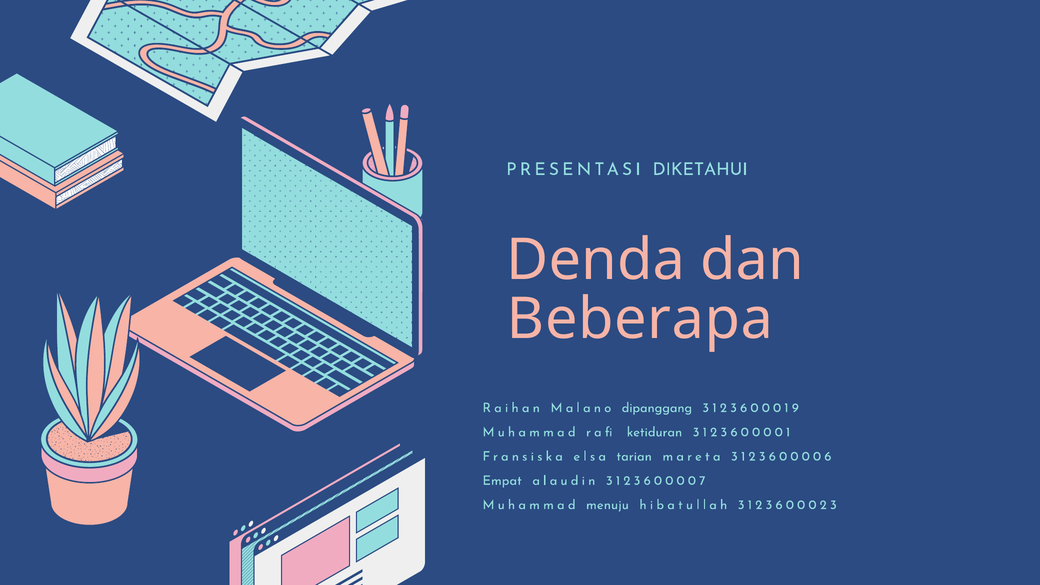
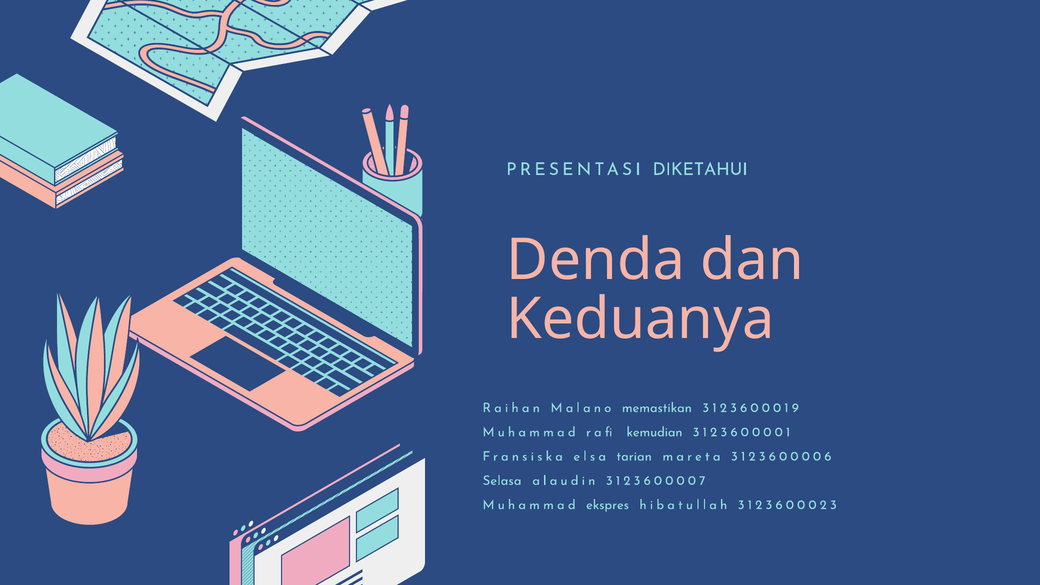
Beberapa: Beberapa -> Keduanya
dipanggang: dipanggang -> memastikan
ketiduran: ketiduran -> kemudian
Empat: Empat -> Selasa
menuju: menuju -> ekspres
